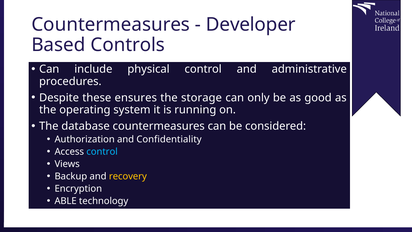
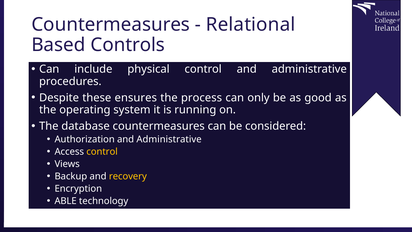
Developer: Developer -> Relational
storage: storage -> process
Authorization and Confidentiality: Confidentiality -> Administrative
control at (102, 152) colour: light blue -> yellow
